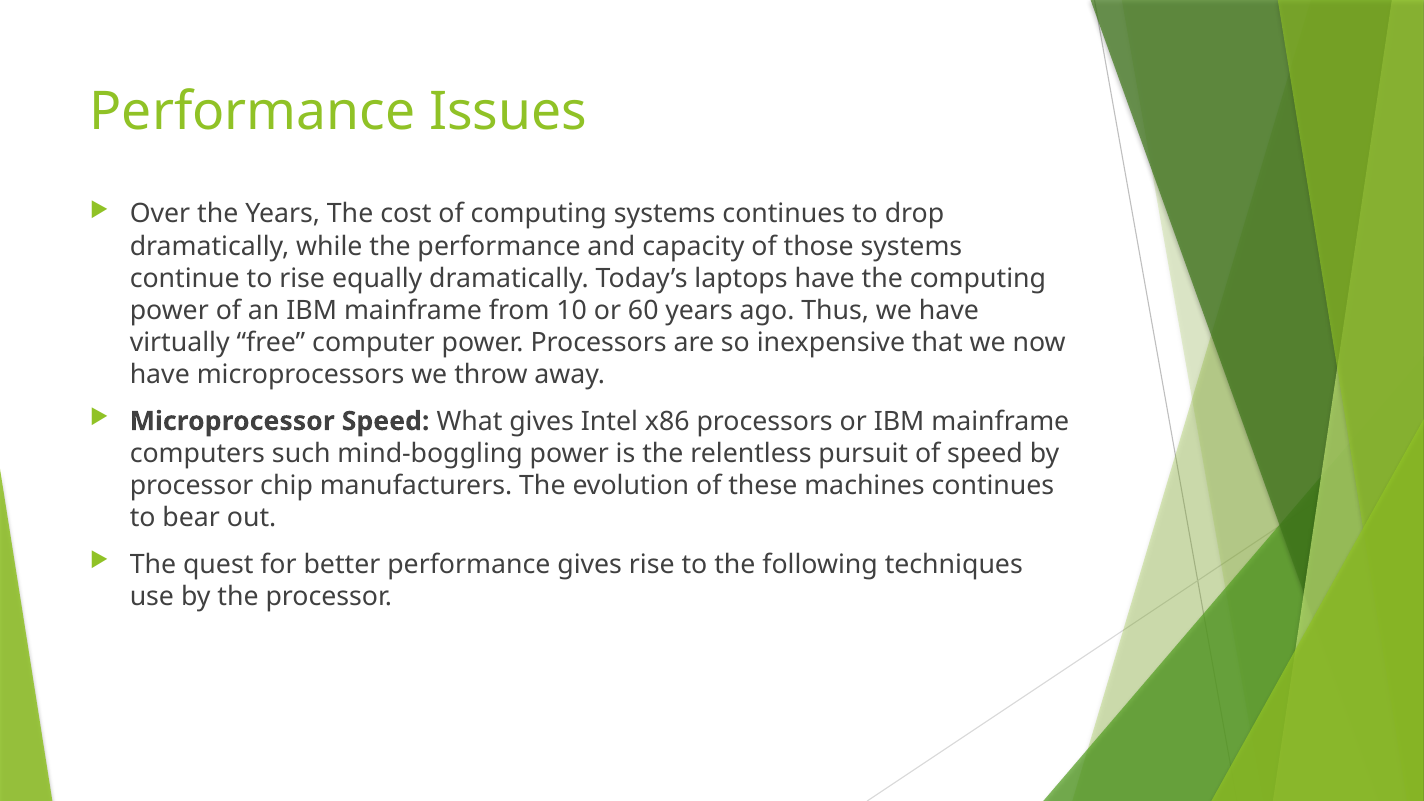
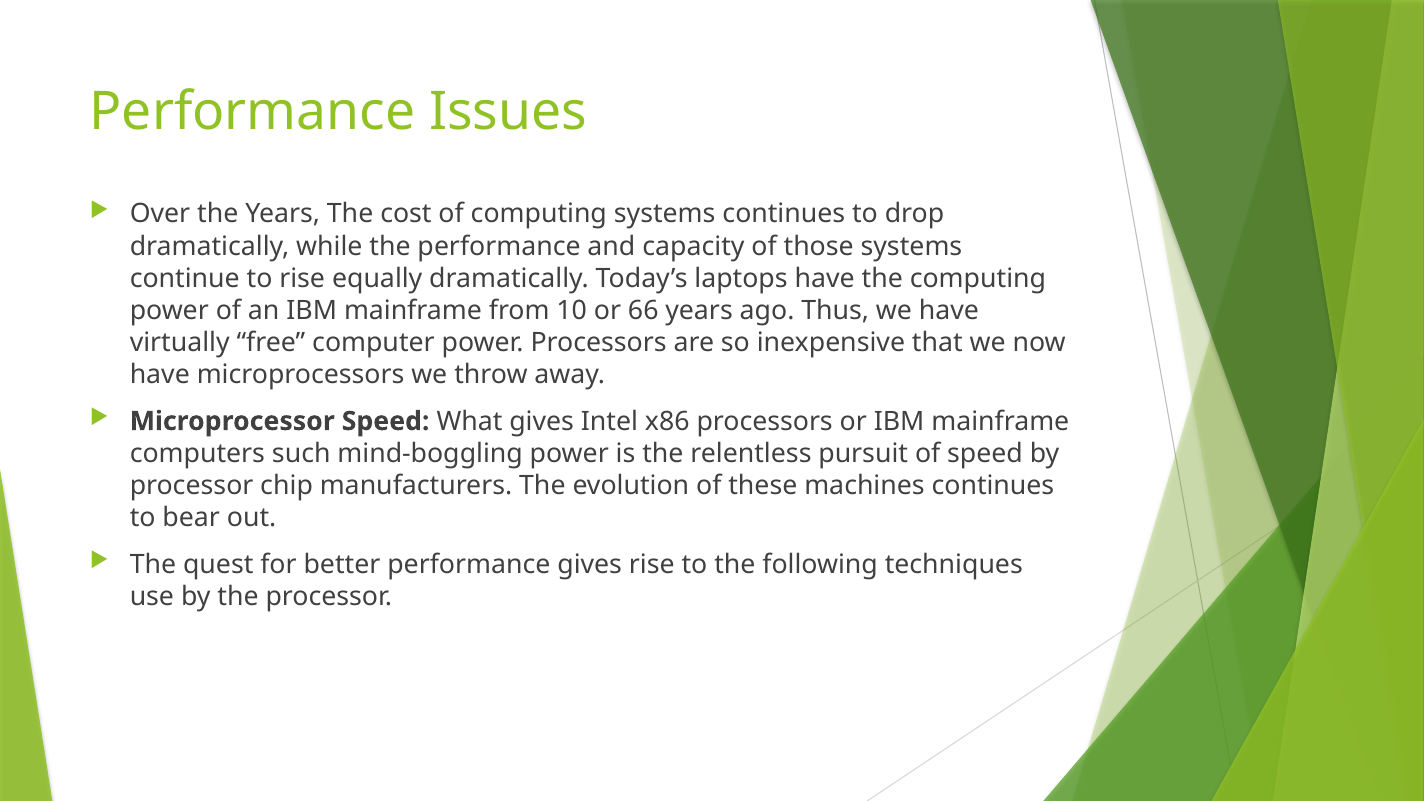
60: 60 -> 66
